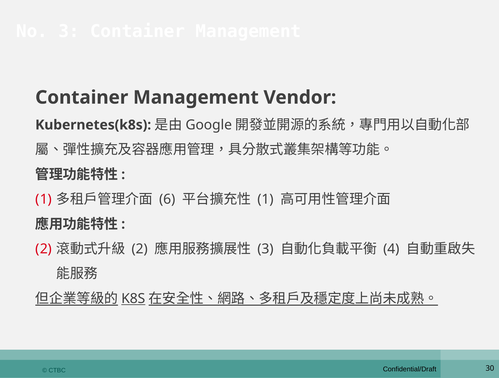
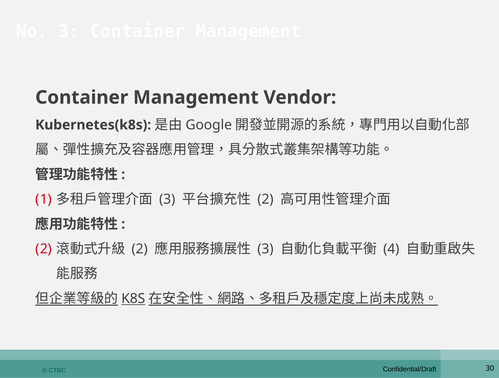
6 at (167, 200): 6 -> 3
1 at (265, 200): 1 -> 2
